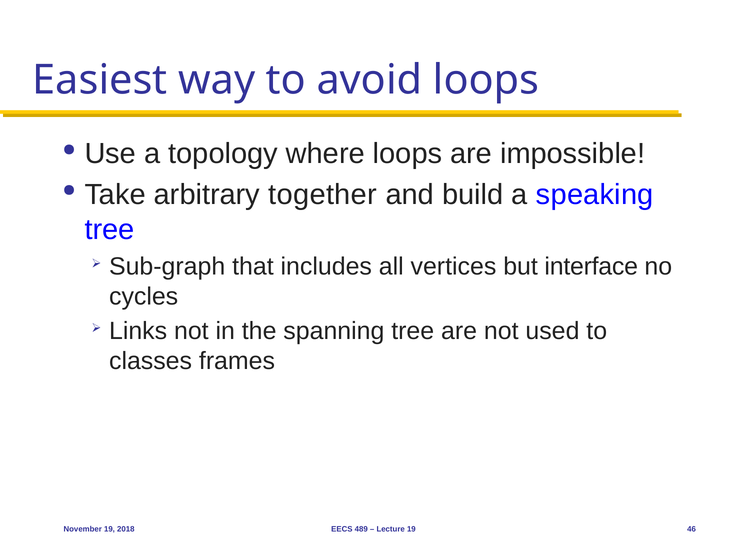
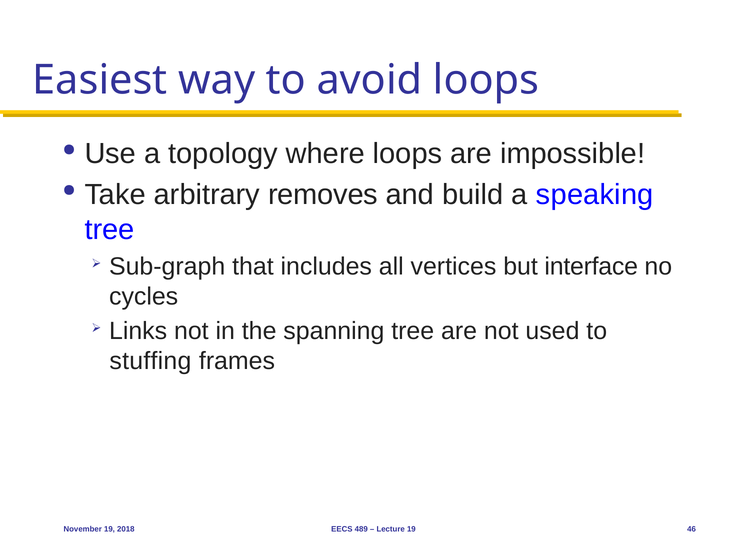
together: together -> removes
classes: classes -> stuffing
